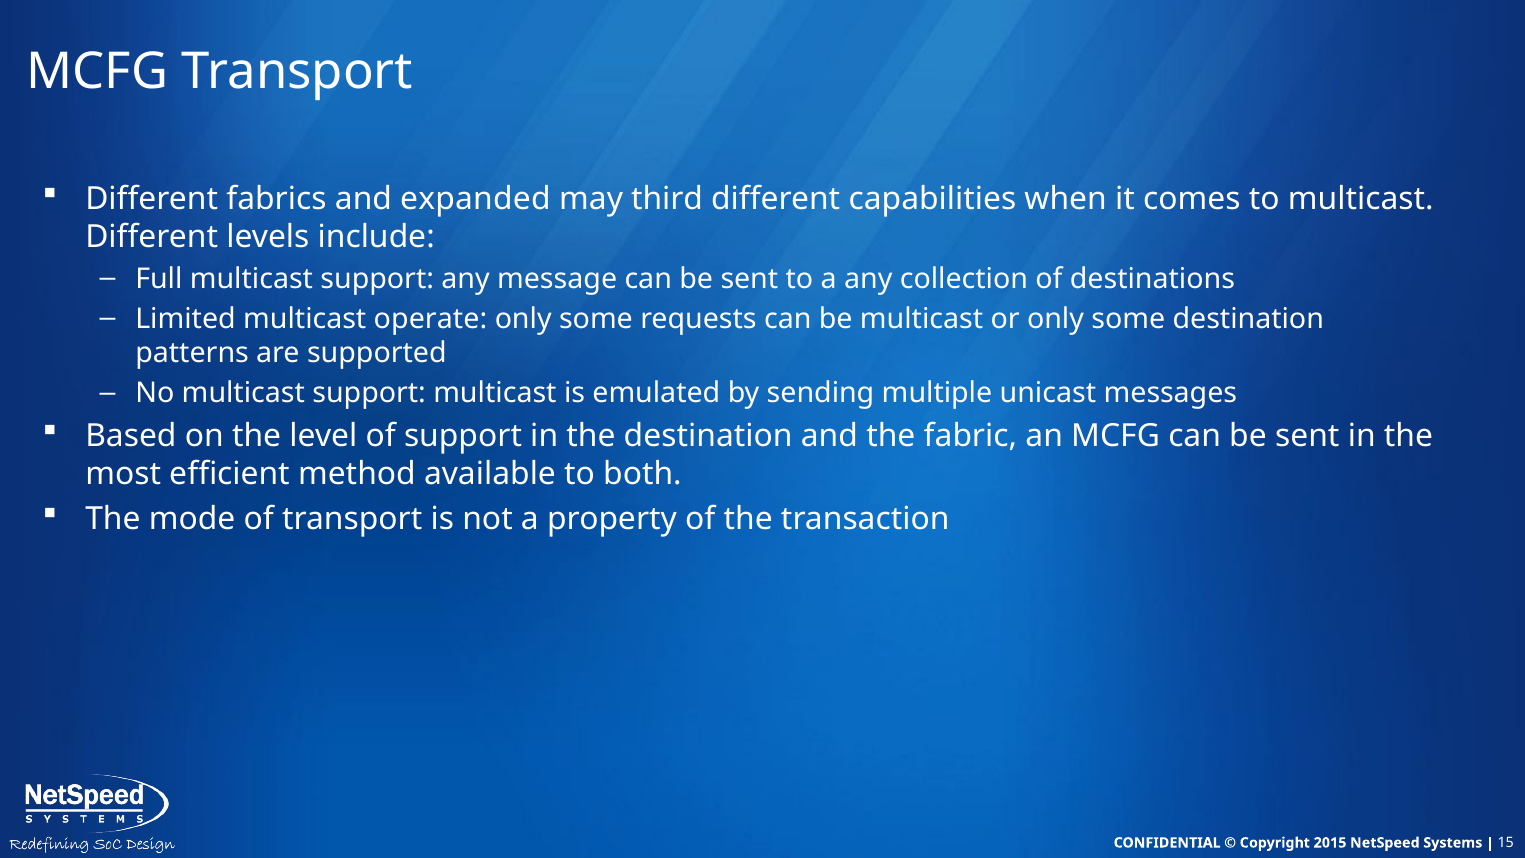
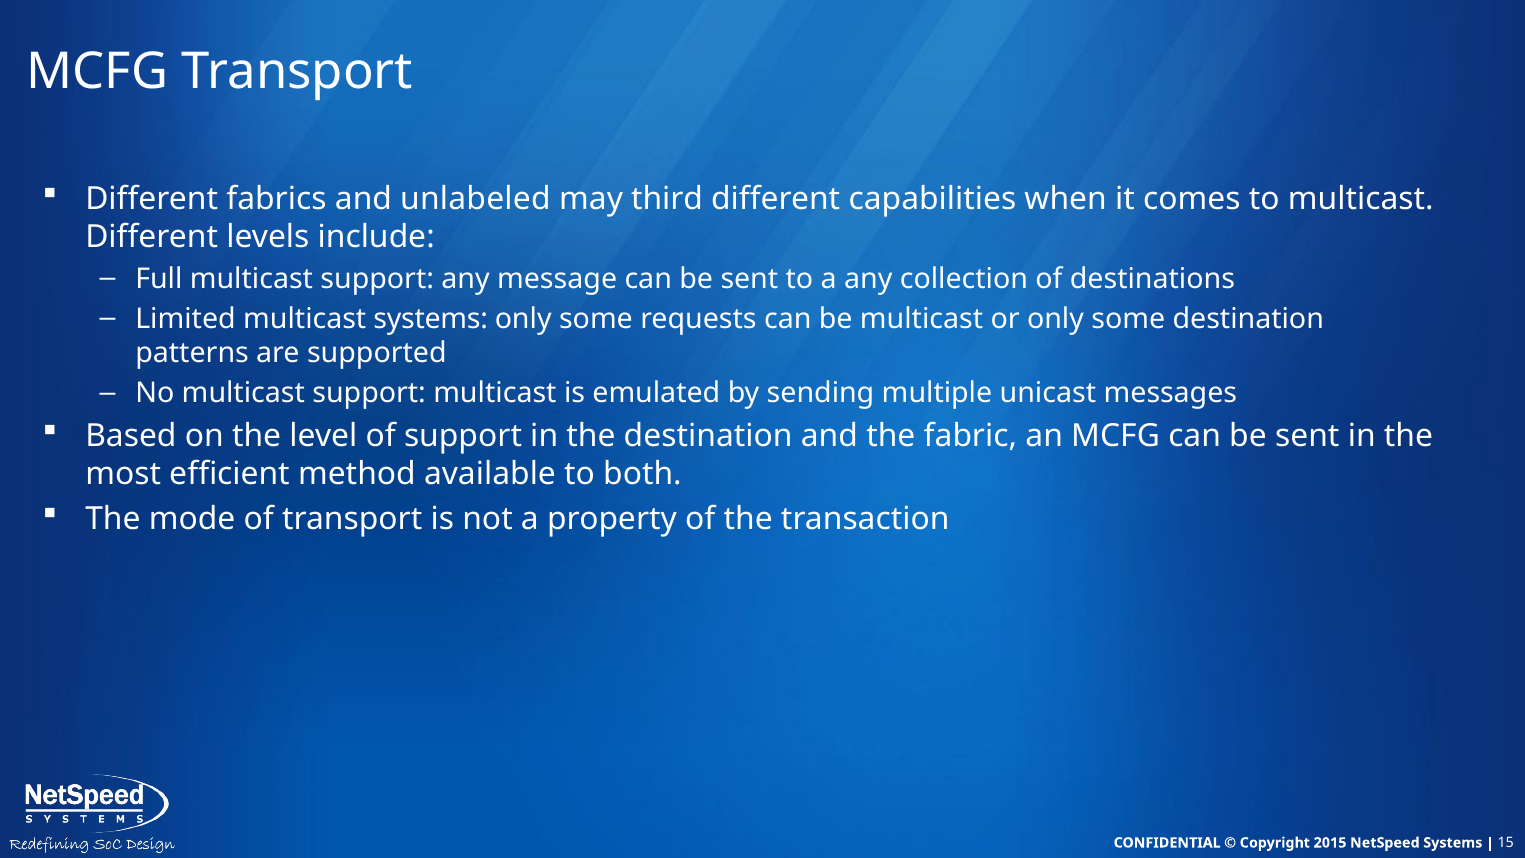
expanded: expanded -> unlabeled
multicast operate: operate -> systems
